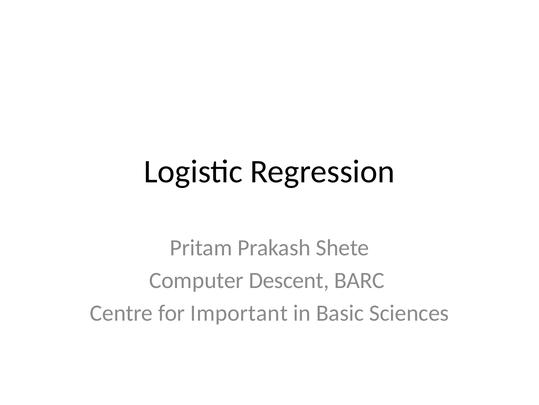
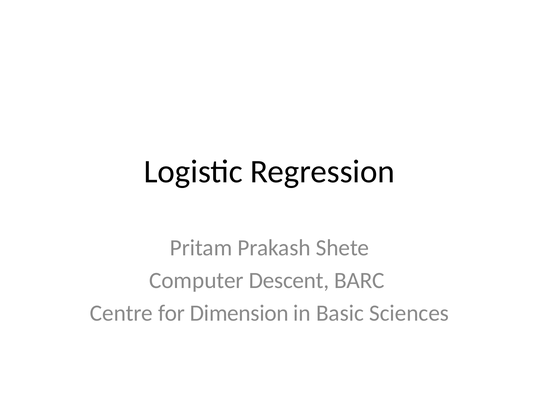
Important: Important -> Dimension
